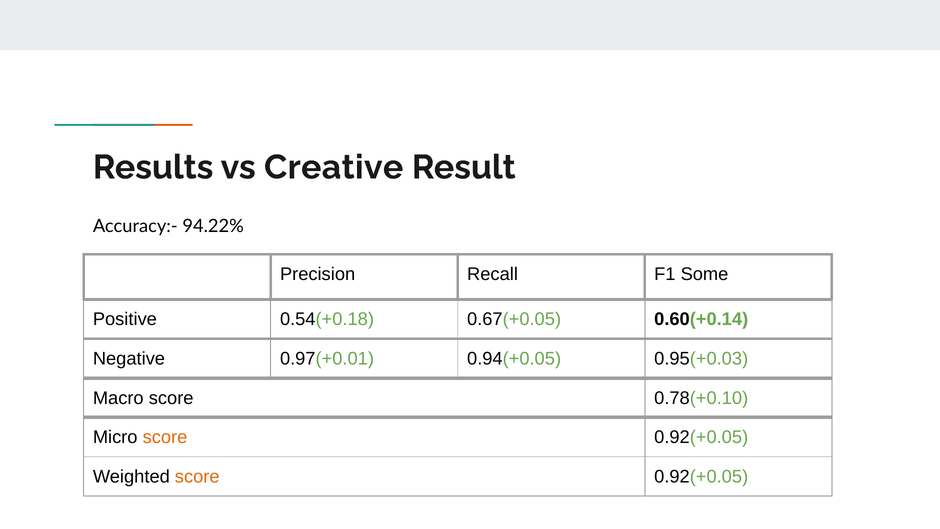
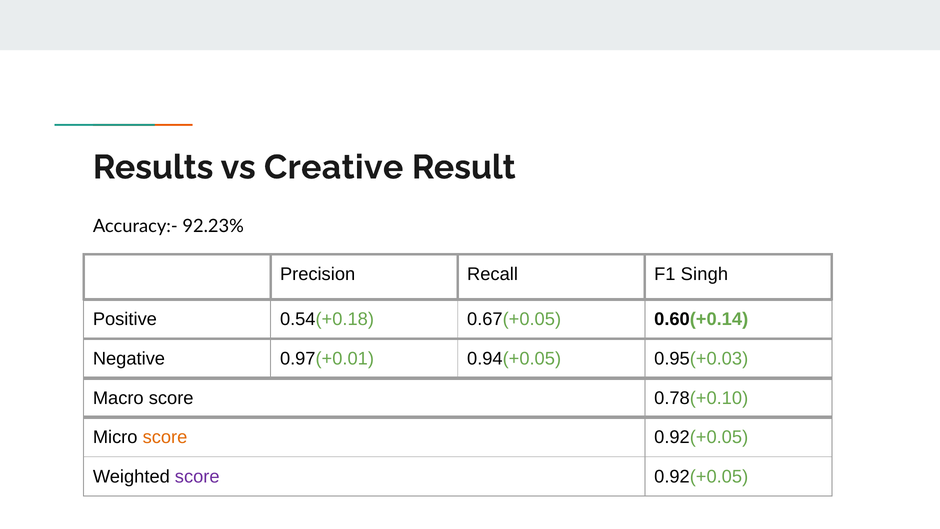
94.22%: 94.22% -> 92.23%
Some: Some -> Singh
score at (197, 477) colour: orange -> purple
